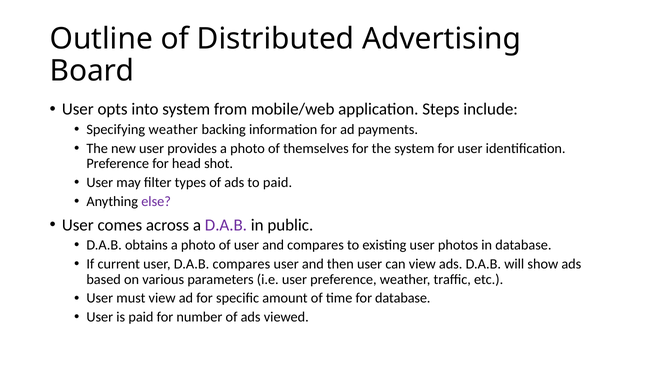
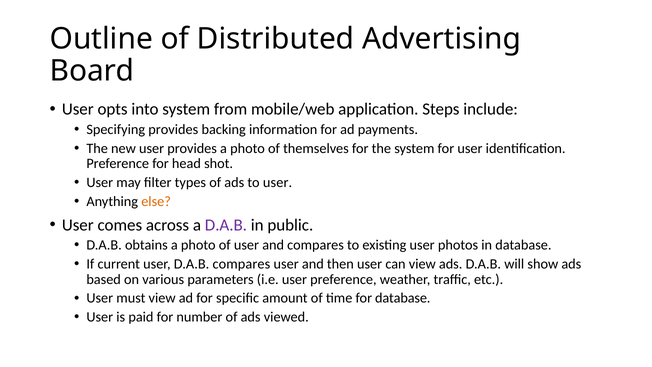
Specifying weather: weather -> provides
to paid: paid -> user
else colour: purple -> orange
